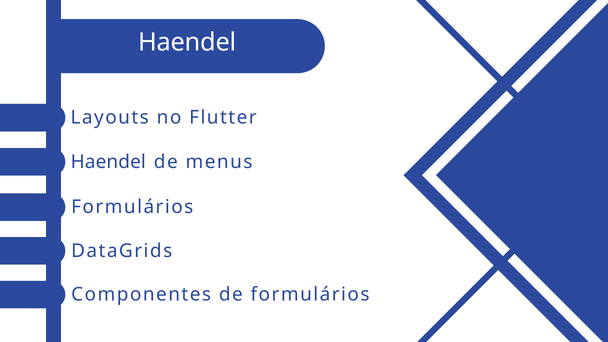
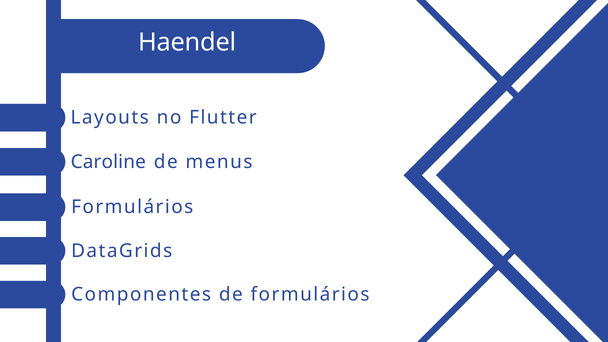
Haendel at (108, 162): Haendel -> Caroline
